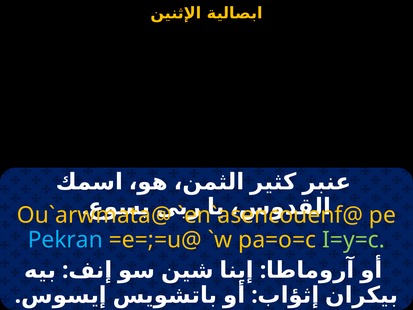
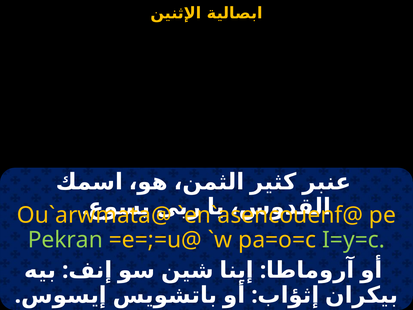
Pekran colour: light blue -> light green
